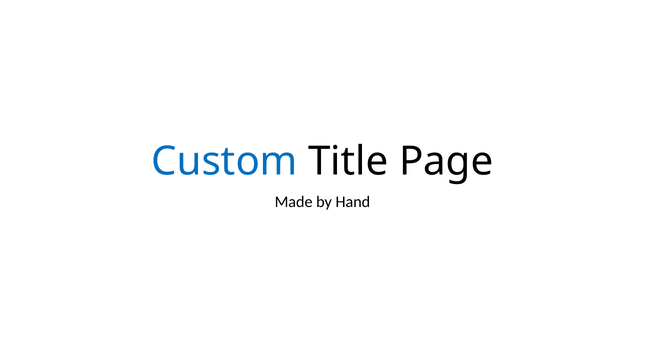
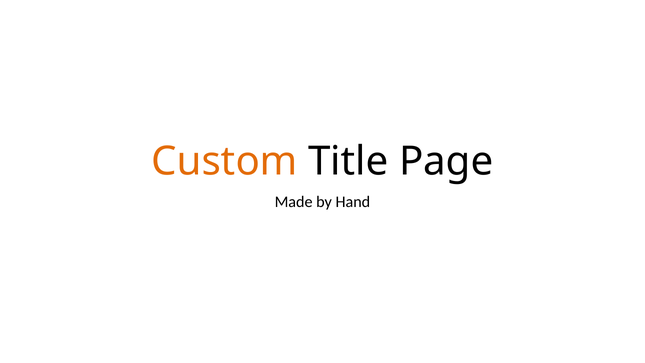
Custom colour: blue -> orange
